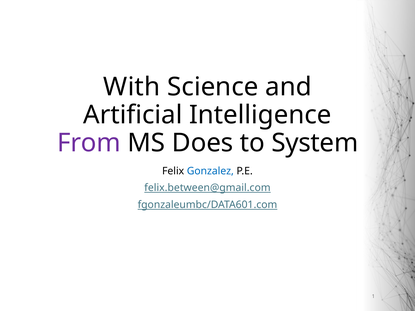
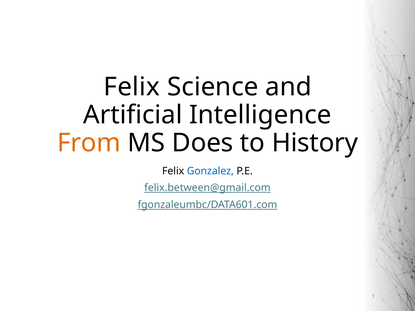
With at (132, 87): With -> Felix
From colour: purple -> orange
System: System -> History
